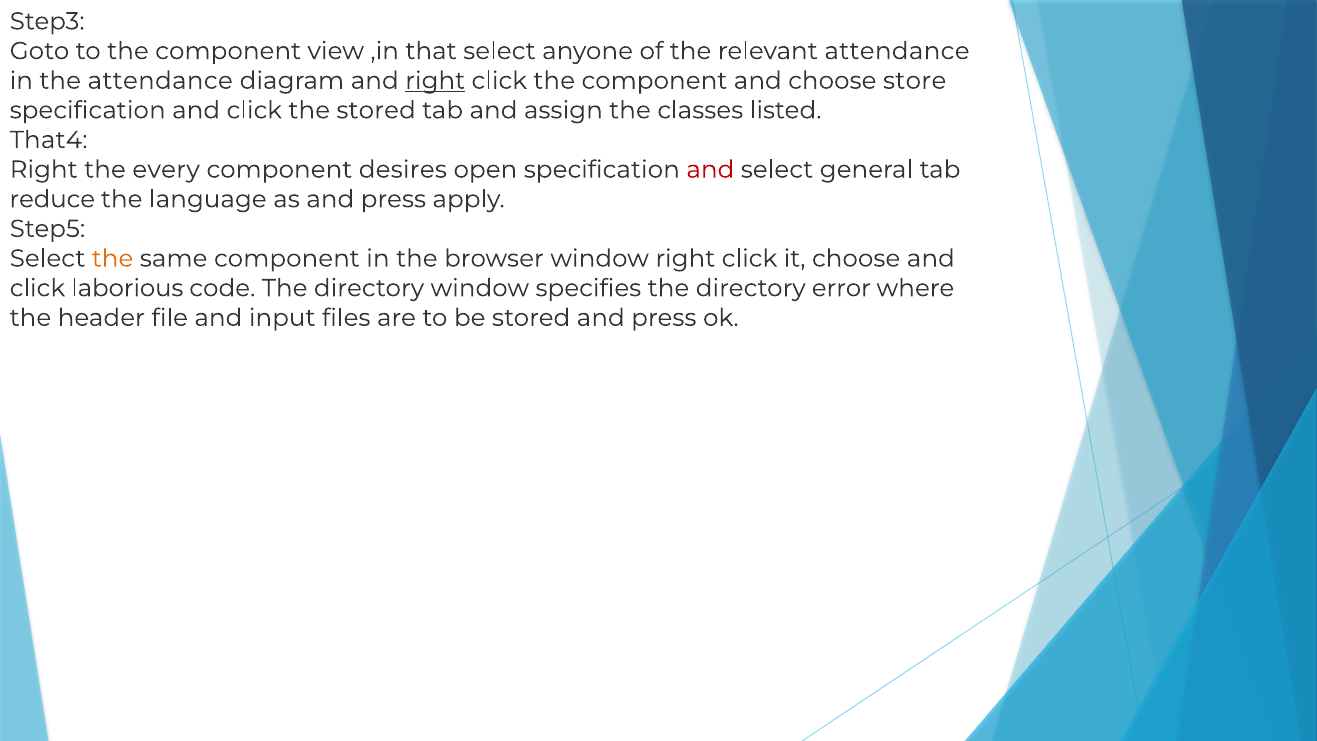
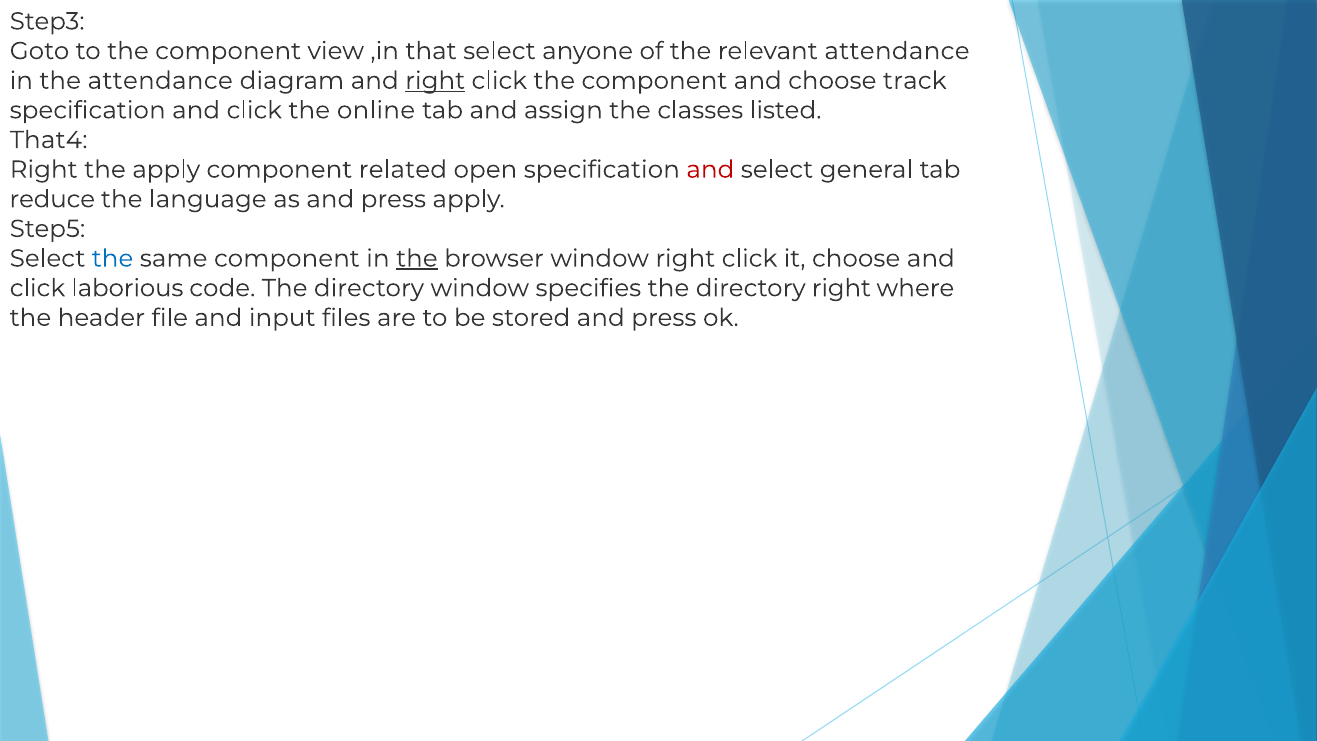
store: store -> track
the stored: stored -> online
the every: every -> apply
desires: desires -> related
the at (113, 258) colour: orange -> blue
the at (417, 258) underline: none -> present
directory error: error -> right
